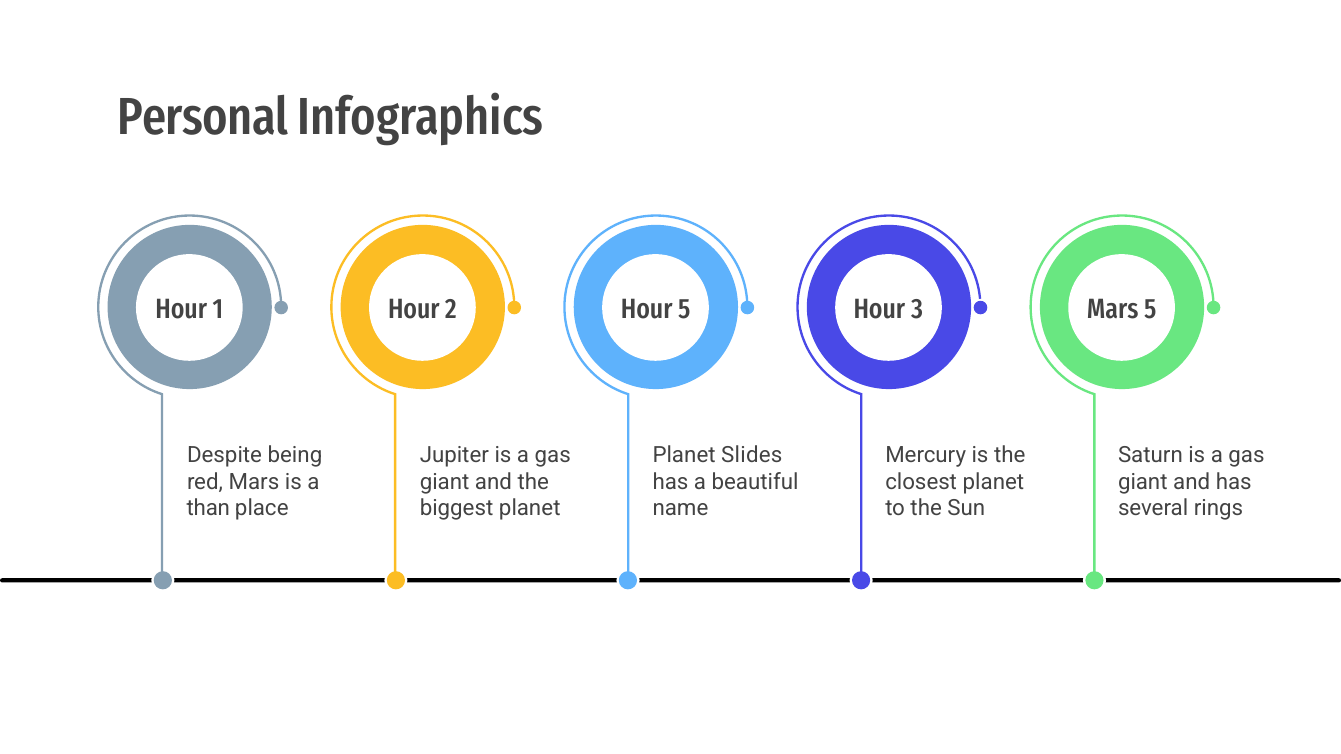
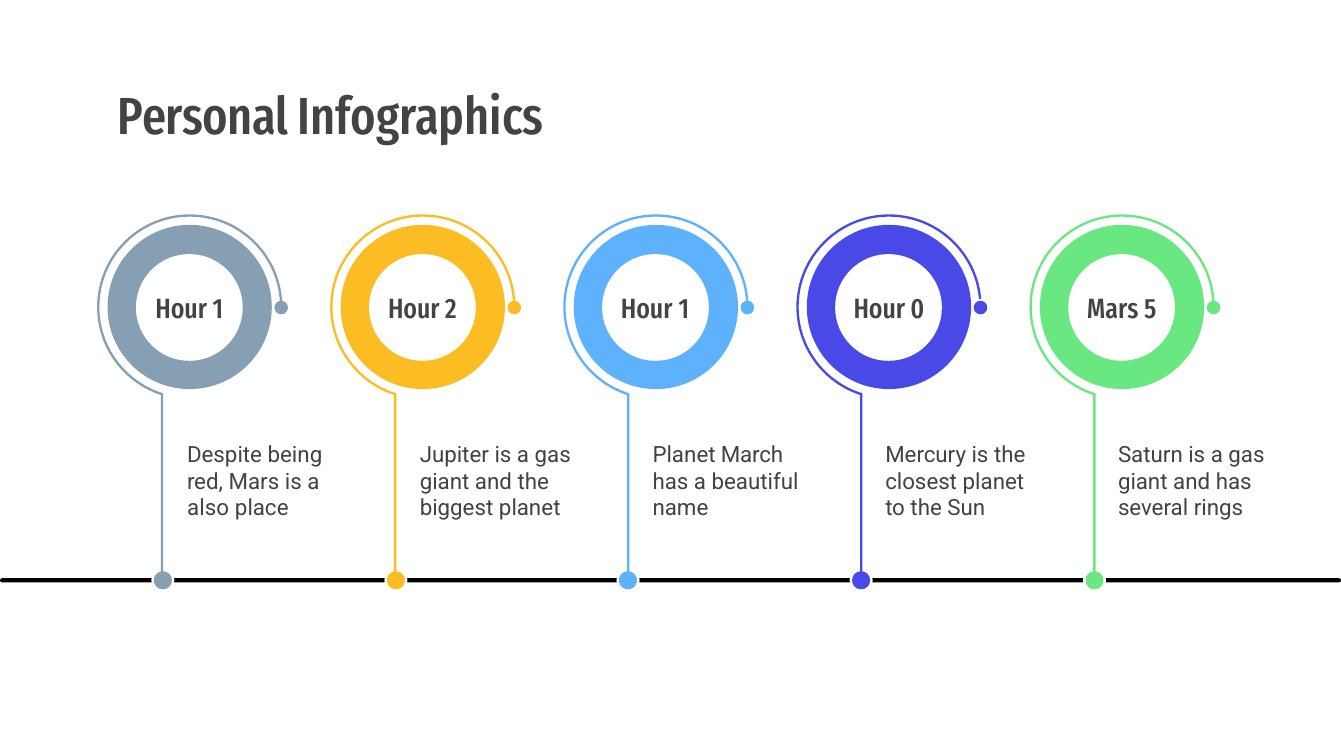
5 at (684, 310): 5 -> 1
3: 3 -> 0
Slides: Slides -> March
than: than -> also
